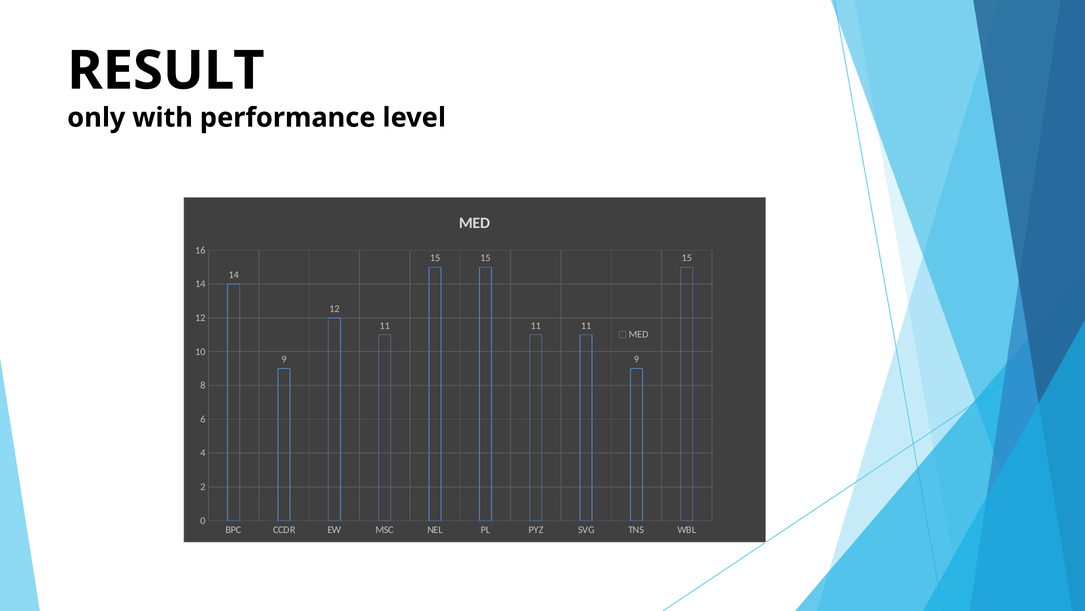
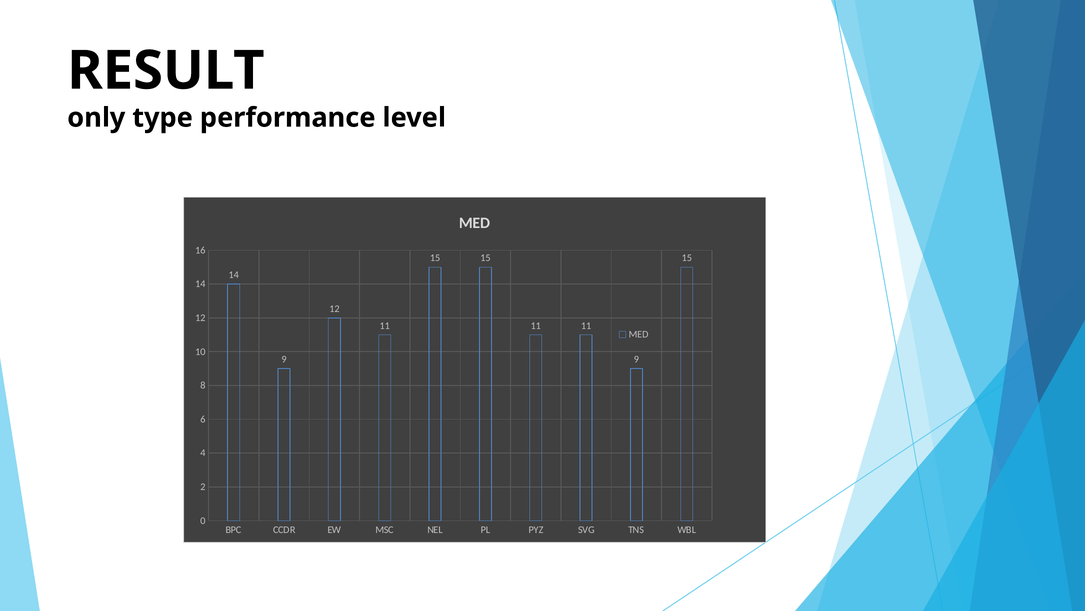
with: with -> type
